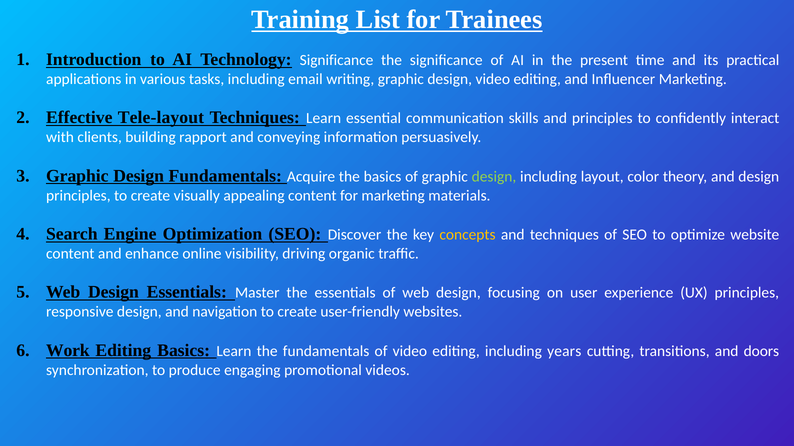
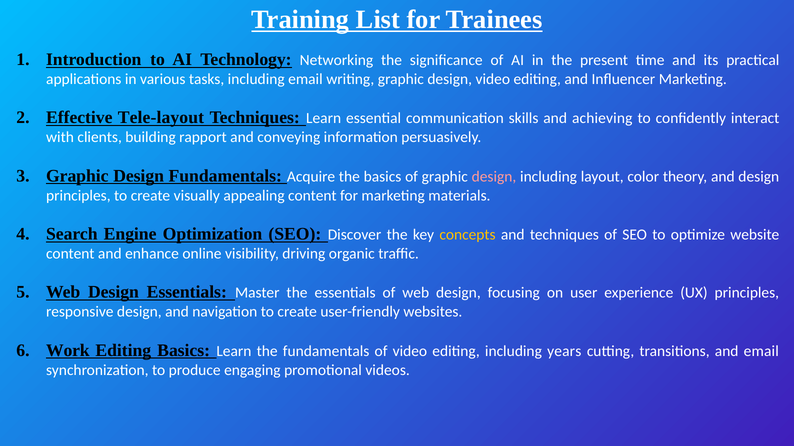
Technology Significance: Significance -> Networking
and principles: principles -> achieving
design at (494, 177) colour: light green -> pink
and doors: doors -> email
